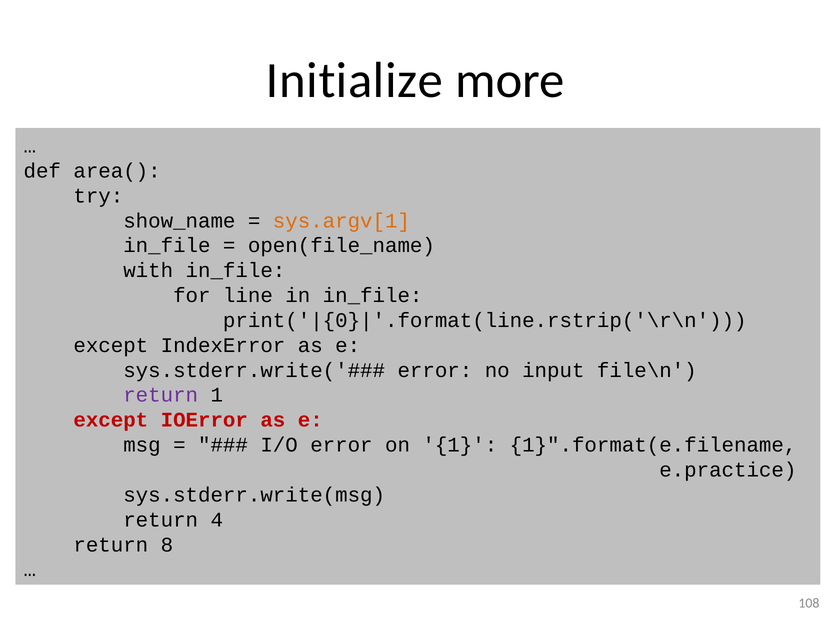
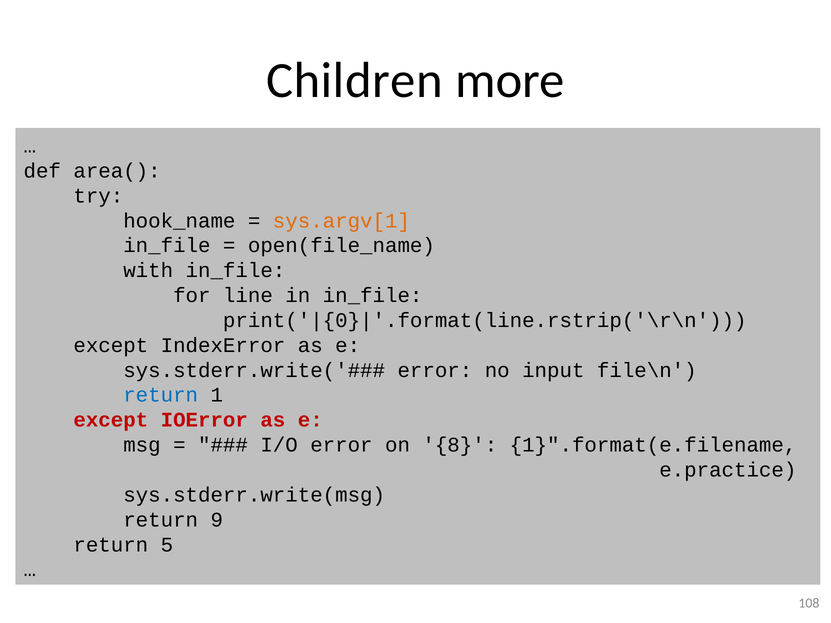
Initialize: Initialize -> Children
show_name: show_name -> hook_name
return at (161, 395) colour: purple -> blue
on 1: 1 -> 8
4: 4 -> 9
8: 8 -> 5
